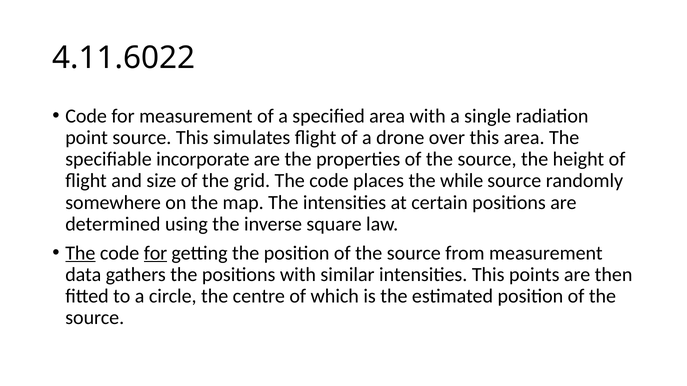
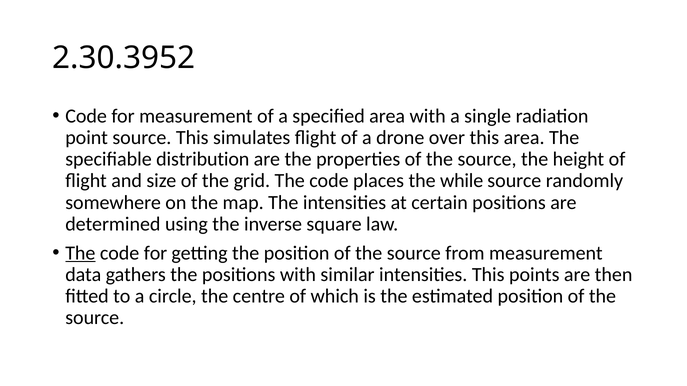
4.11.6022: 4.11.6022 -> 2.30.3952
incorporate: incorporate -> distribution
for at (155, 253) underline: present -> none
